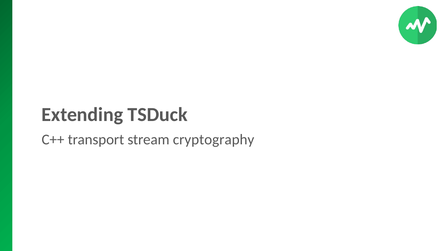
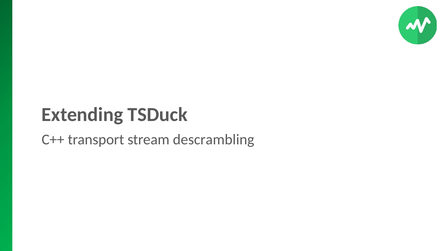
cryptography: cryptography -> descrambling
